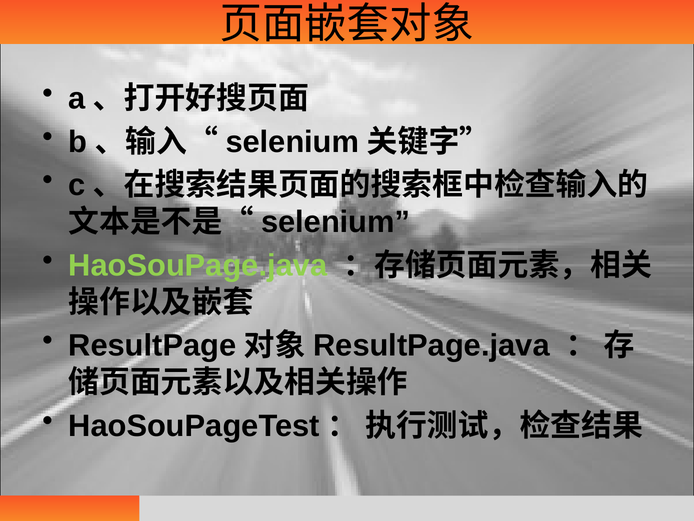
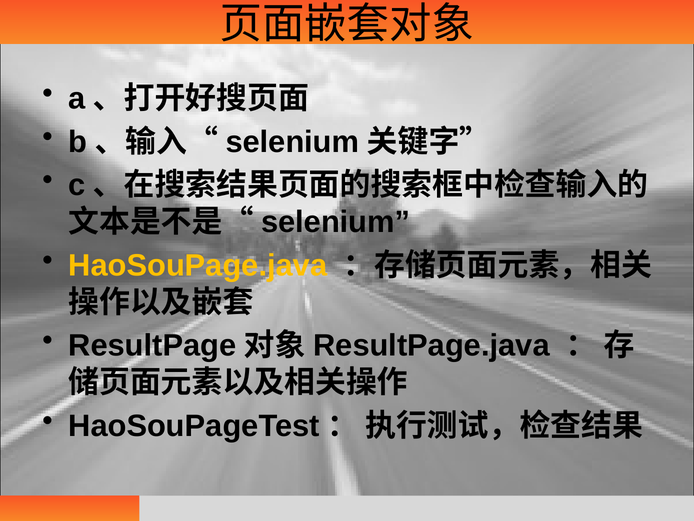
HaoSouPage.java colour: light green -> yellow
